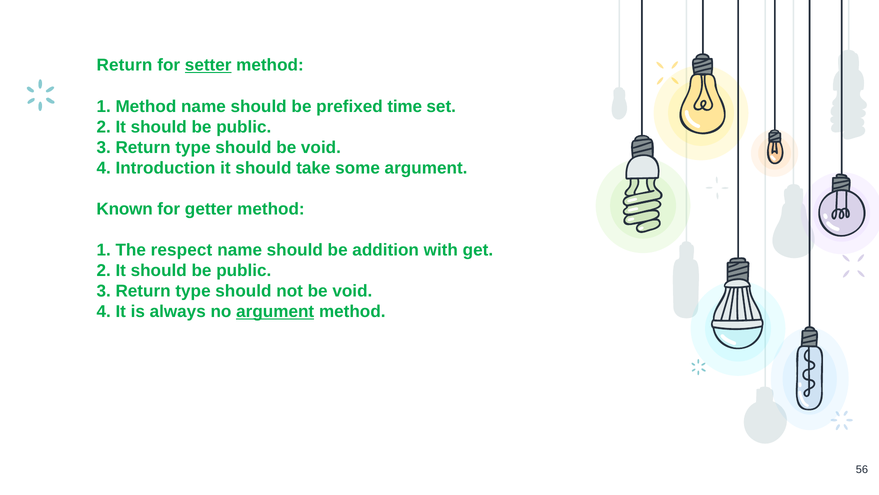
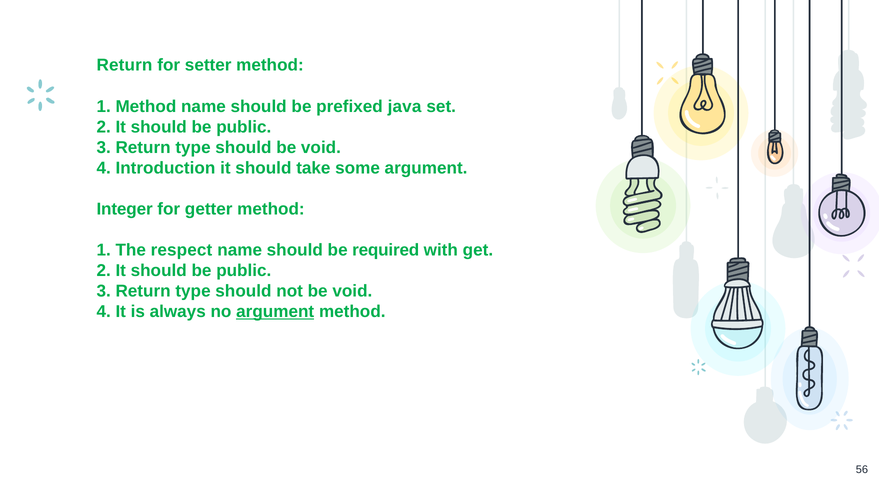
setter underline: present -> none
time: time -> java
Known: Known -> Integer
addition: addition -> required
